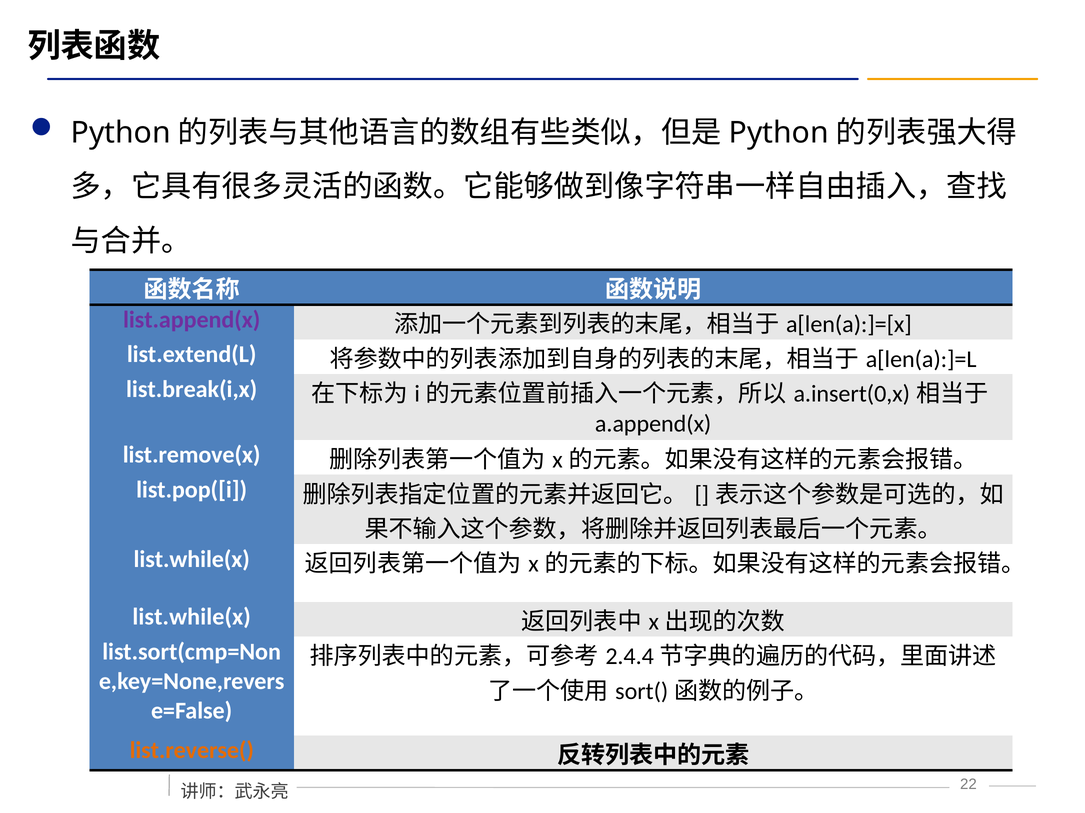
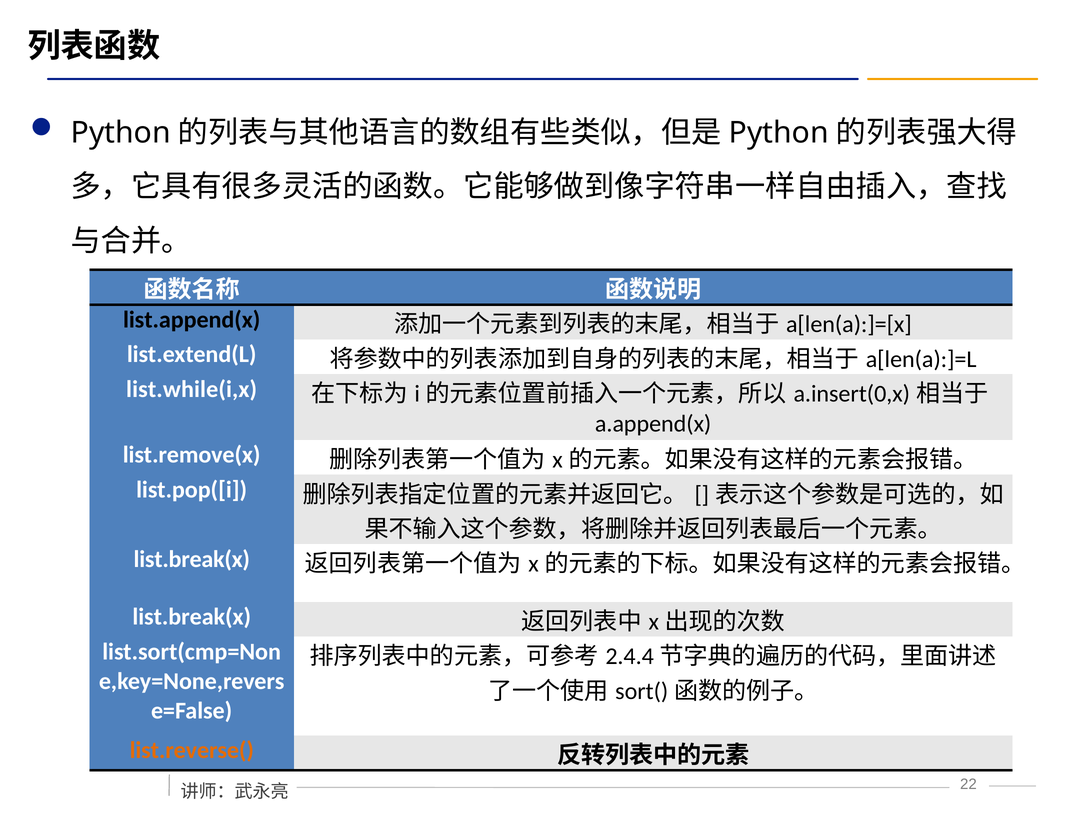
list.append(x colour: purple -> black
list.break(i,x: list.break(i,x -> list.while(i,x
list.while(x at (192, 560): list.while(x -> list.break(x
list.while(x at (192, 618): list.while(x -> list.break(x
